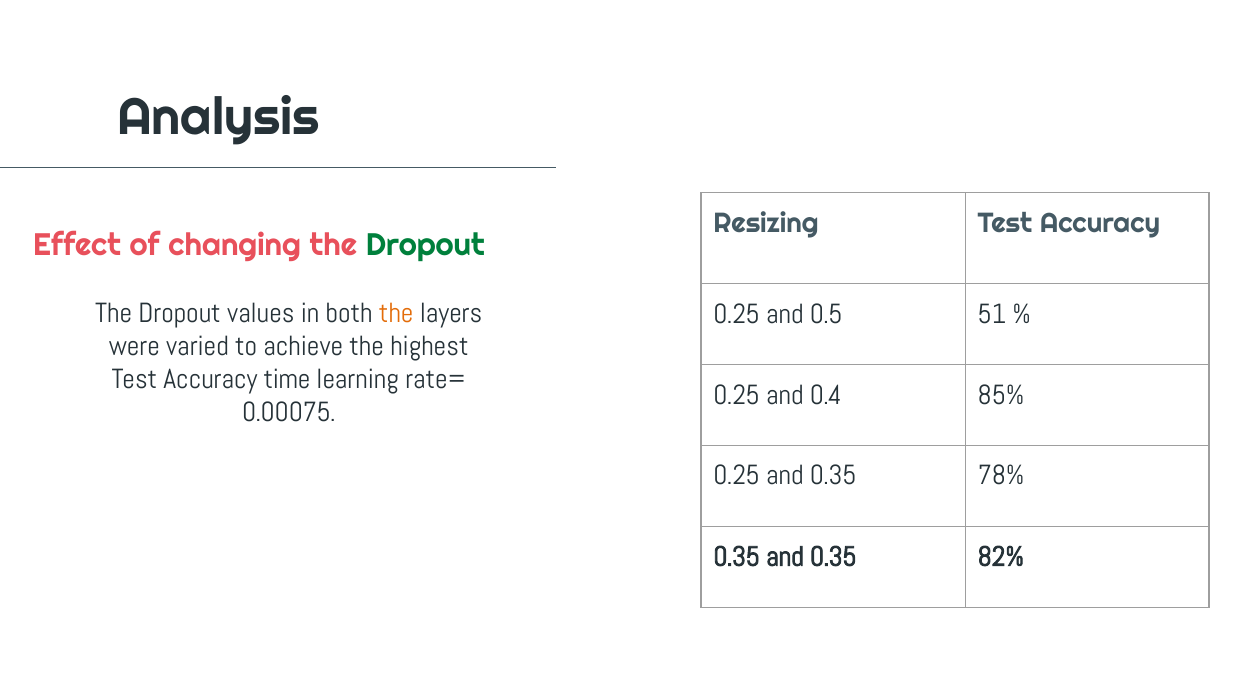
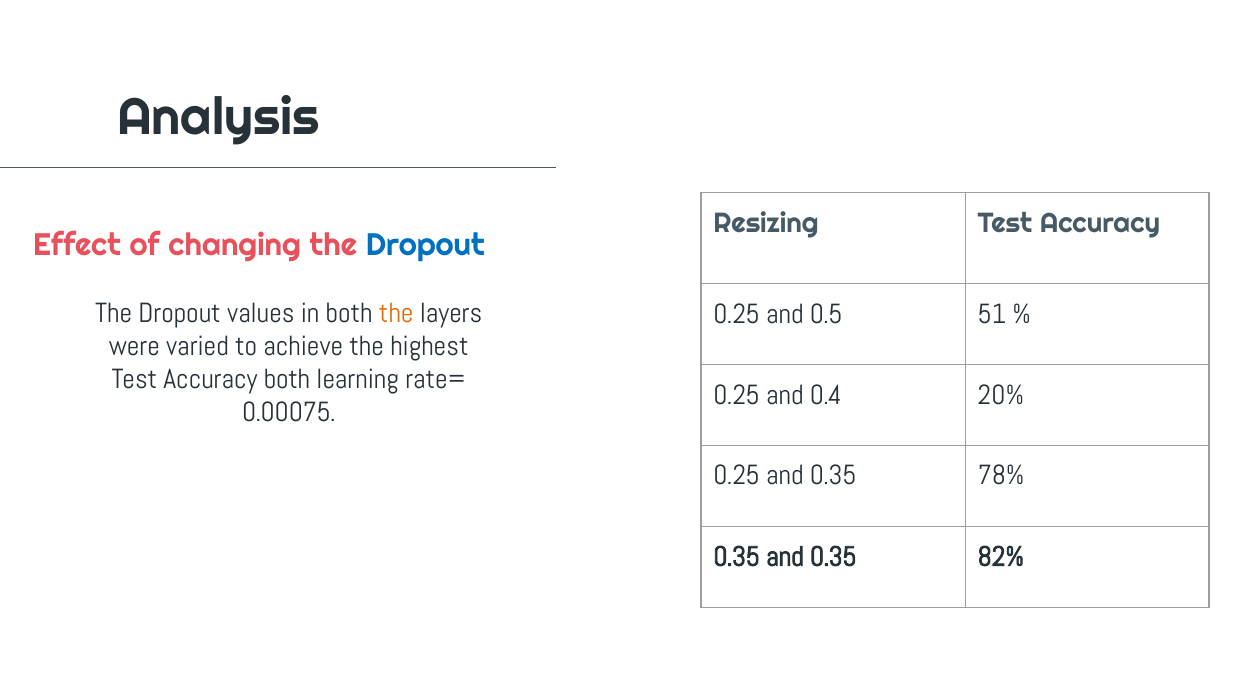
Dropout at (425, 245) colour: green -> blue
Accuracy time: time -> both
85%: 85% -> 20%
